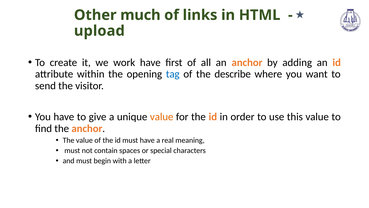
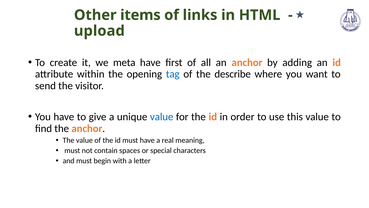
much: much -> items
work: work -> meta
value at (162, 117) colour: orange -> blue
